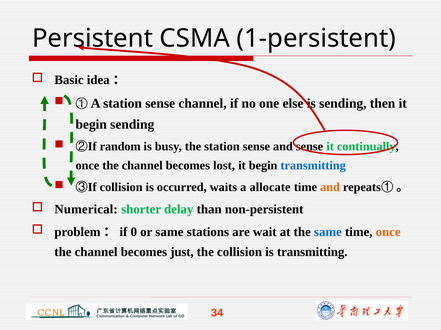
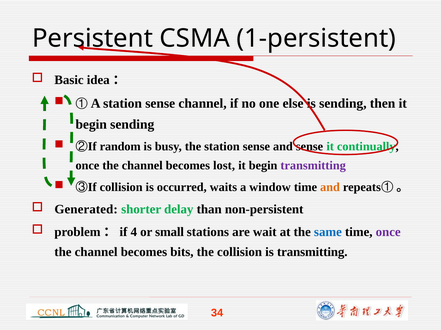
transmitting at (313, 166) colour: blue -> purple
allocate: allocate -> window
Numerical: Numerical -> Generated
0: 0 -> 4
or same: same -> small
once at (388, 232) colour: orange -> purple
just: just -> bits
